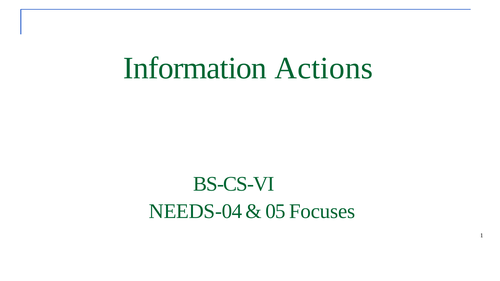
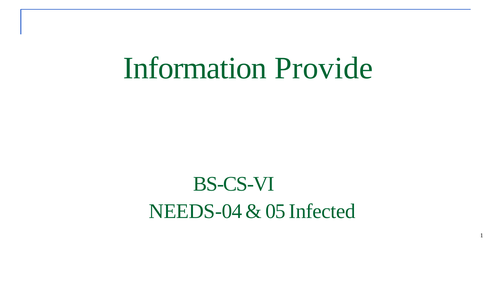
Actions: Actions -> Provide
Focuses: Focuses -> Infected
